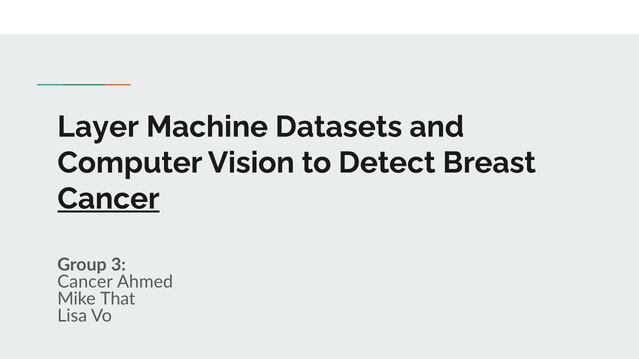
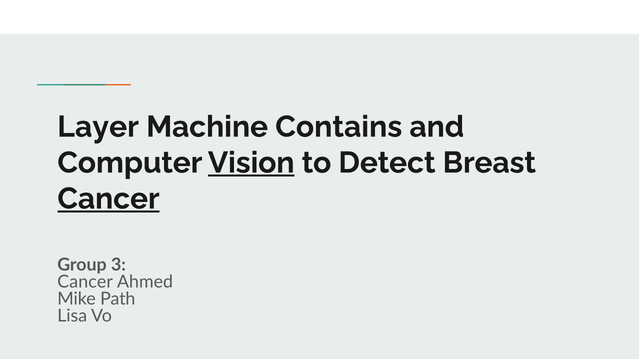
Datasets: Datasets -> Contains
Vision underline: none -> present
That: That -> Path
